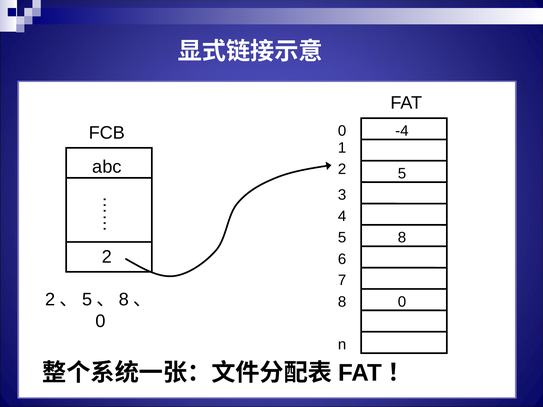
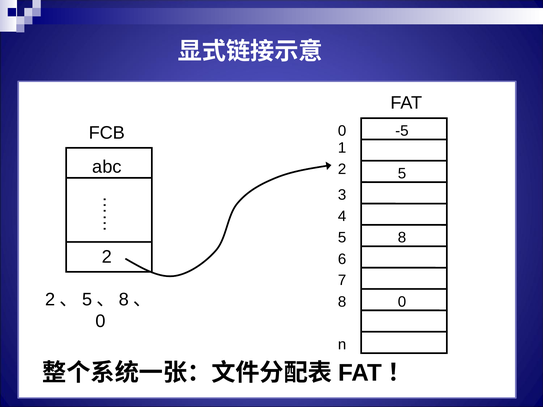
-4: -4 -> -5
